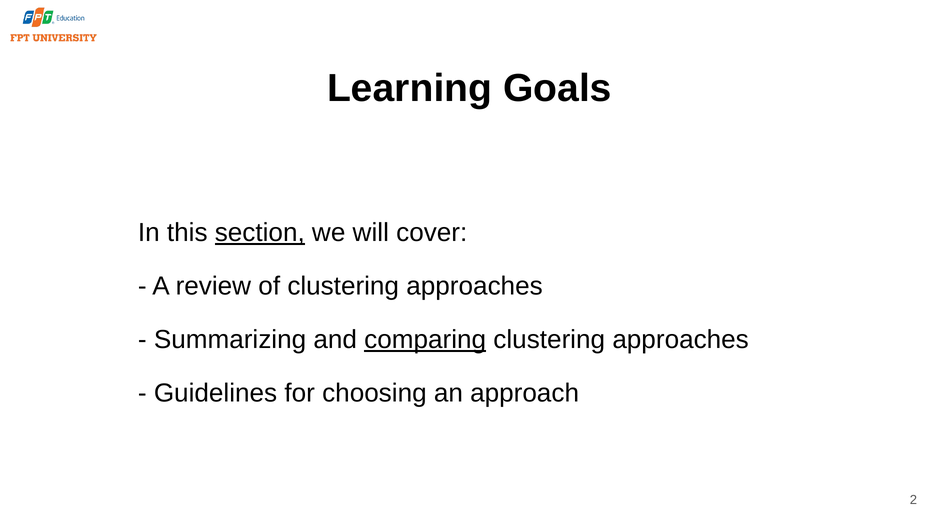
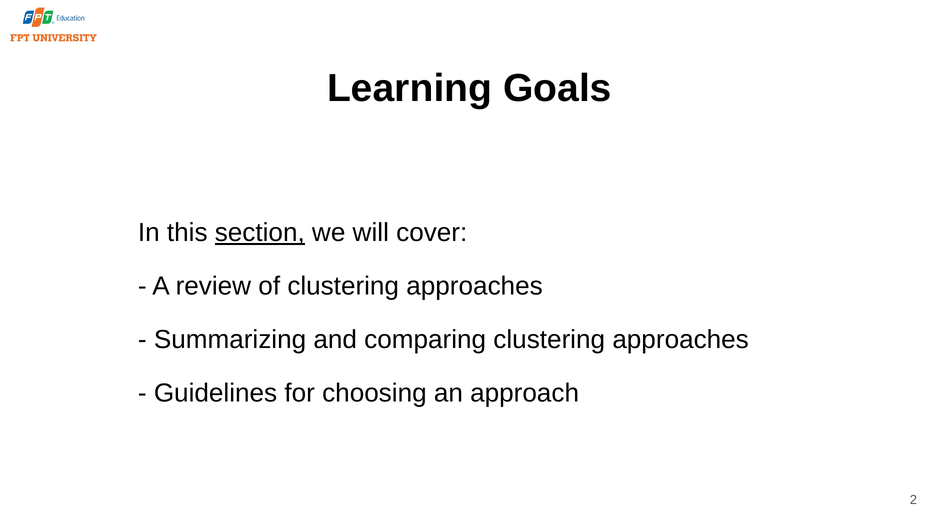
comparing underline: present -> none
